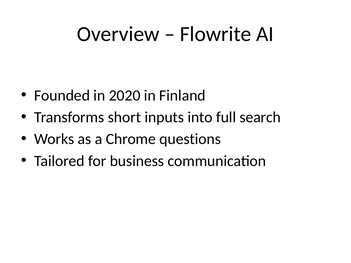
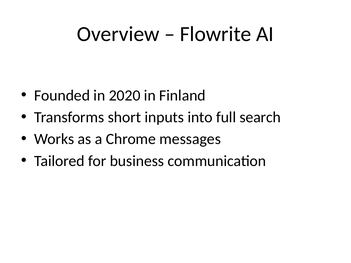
questions: questions -> messages
